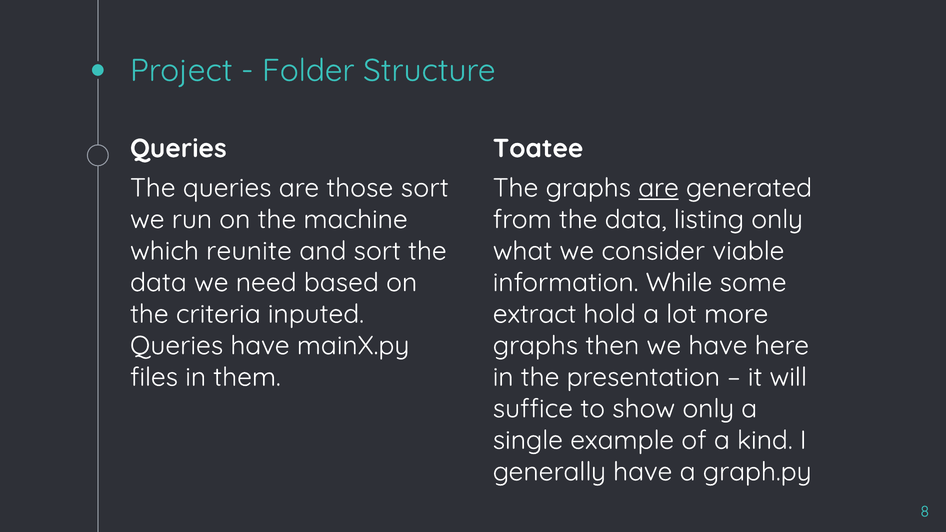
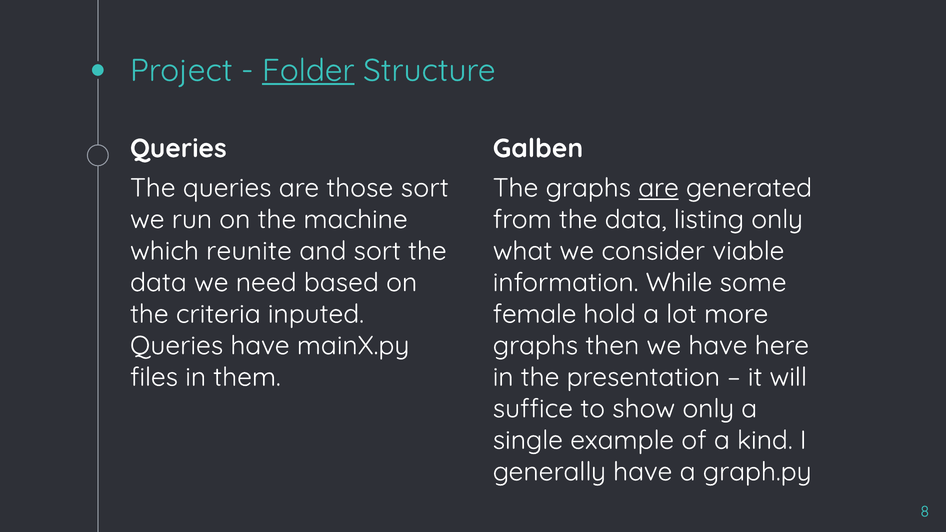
Folder underline: none -> present
Toatee: Toatee -> Galben
extract: extract -> female
